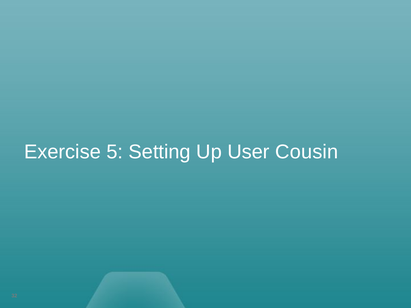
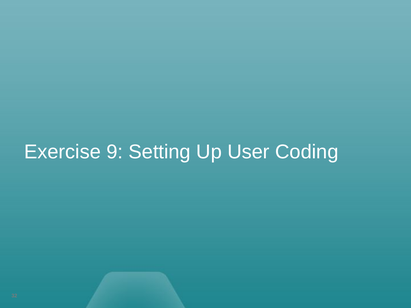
5: 5 -> 9
Cousin: Cousin -> Coding
